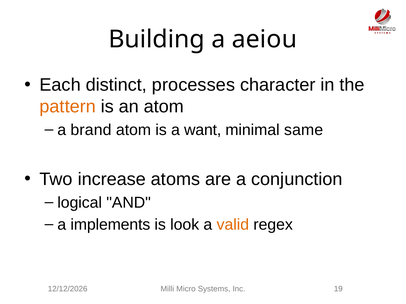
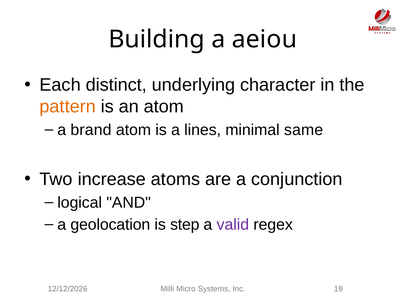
processes: processes -> underlying
want: want -> lines
implements: implements -> geolocation
look: look -> step
valid colour: orange -> purple
